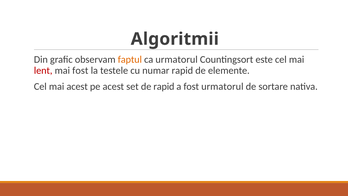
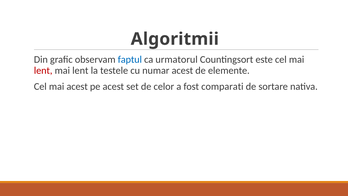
faptul colour: orange -> blue
fost at (80, 70): fost -> lent
numar rapid: rapid -> acest
de rapid: rapid -> celor
fost urmatorul: urmatorul -> comparati
